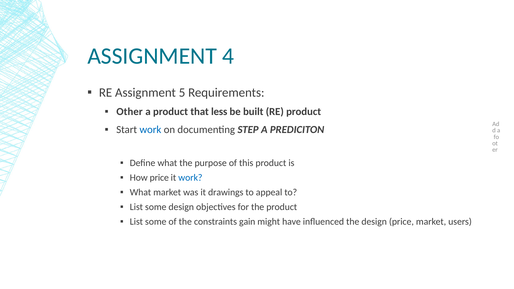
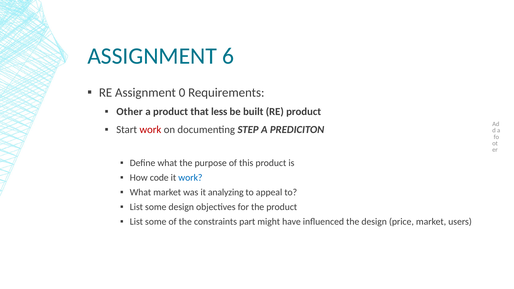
4: 4 -> 6
5: 5 -> 0
work at (150, 130) colour: blue -> red
How price: price -> code
drawings: drawings -> analyzing
gain: gain -> part
